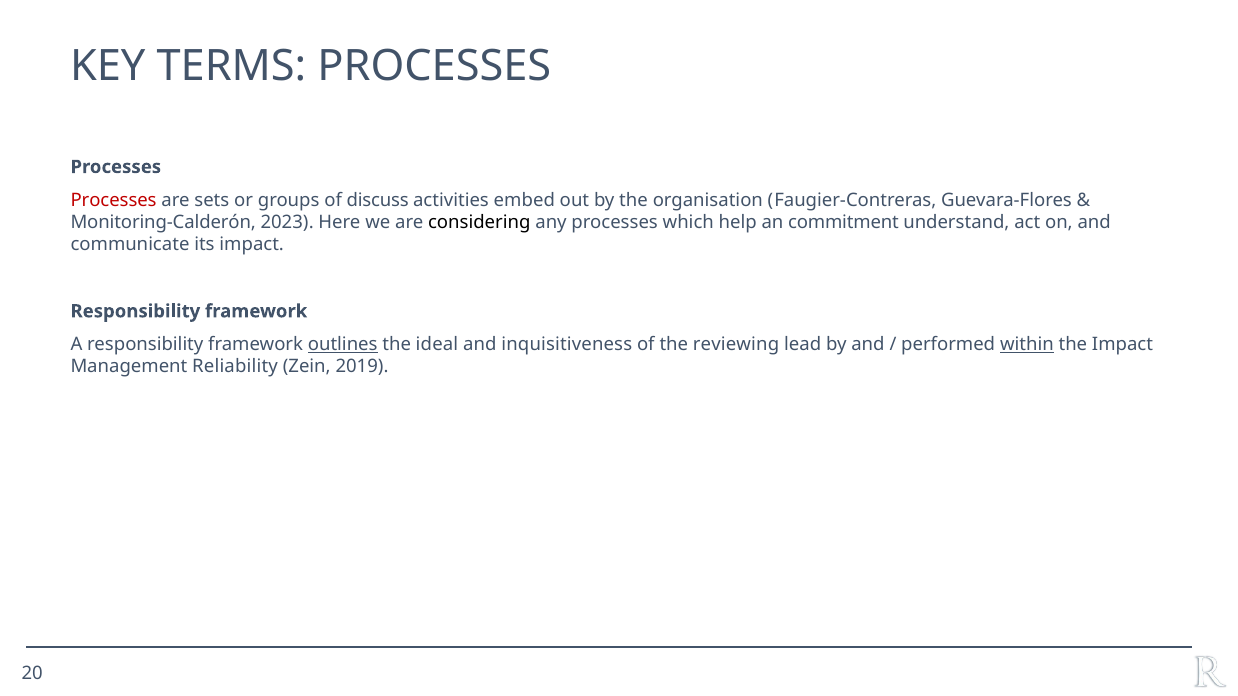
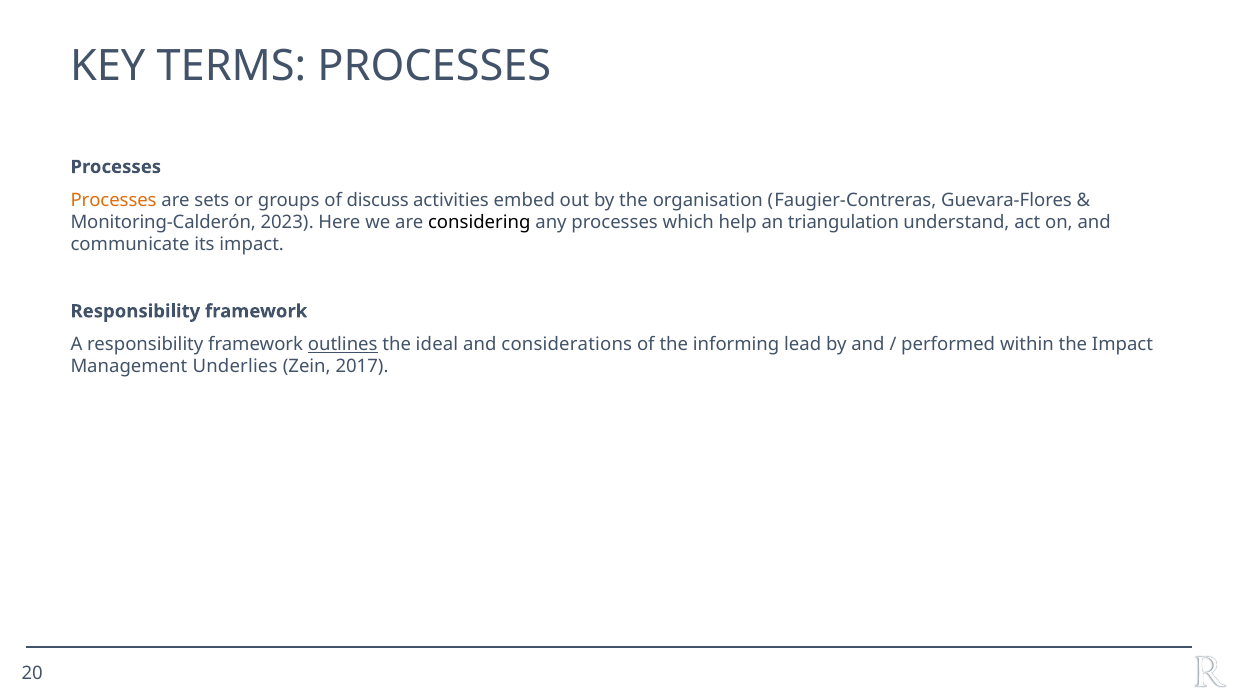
Processes at (114, 200) colour: red -> orange
commitment: commitment -> triangulation
inquisitiveness: inquisitiveness -> considerations
reviewing: reviewing -> informing
within underline: present -> none
Reliability: Reliability -> Underlies
2019: 2019 -> 2017
